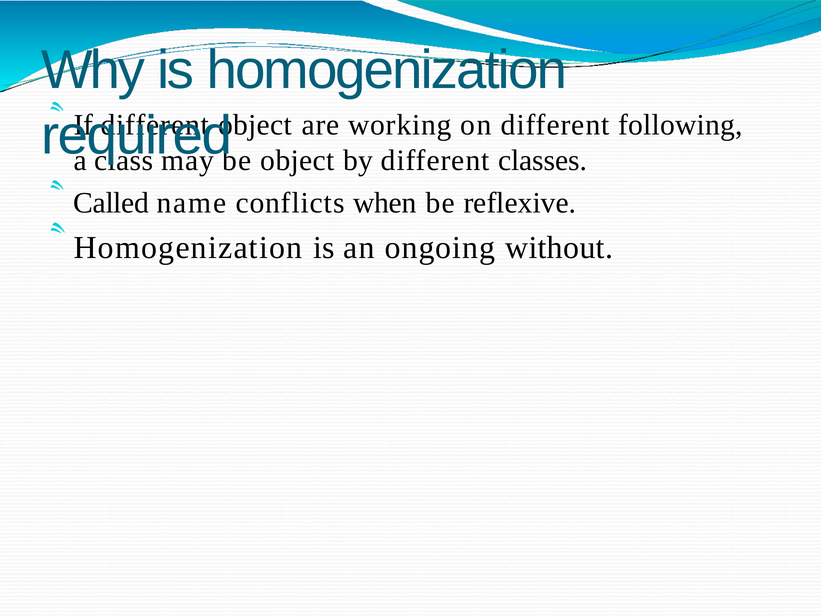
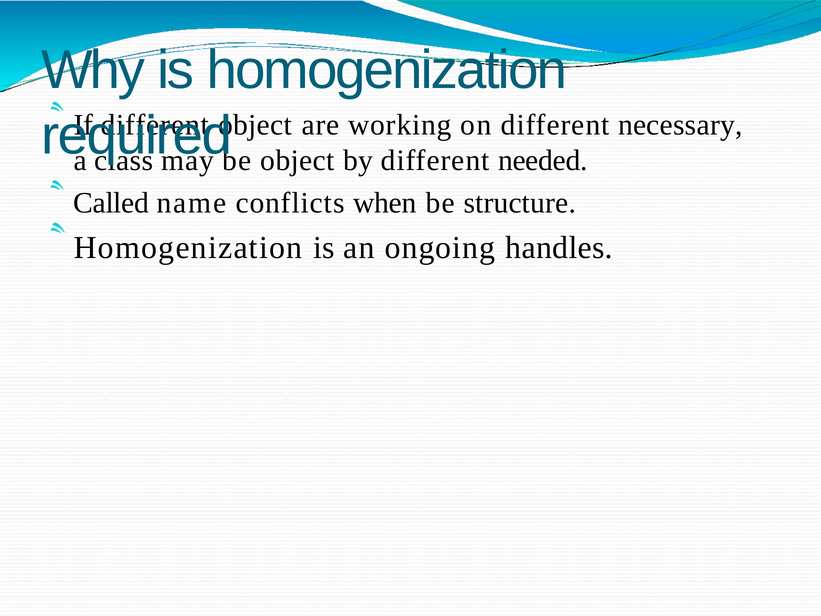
following: following -> necessary
classes: classes -> needed
reflexive: reflexive -> structure
without: without -> handles
